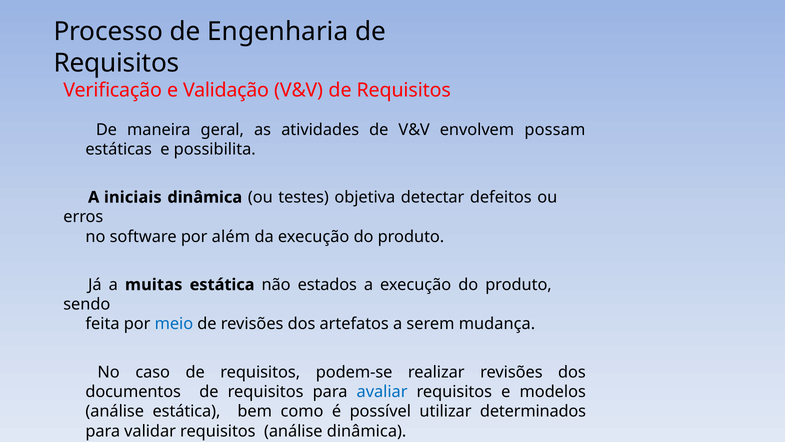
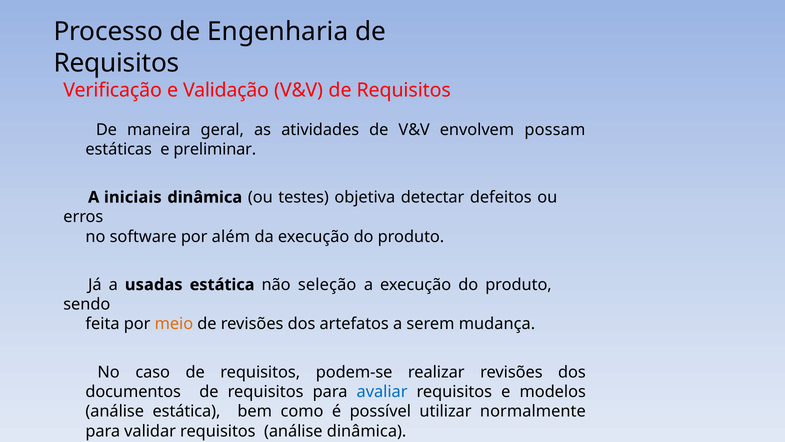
possibilita: possibilita -> preliminar
muitas: muitas -> usadas
estados: estados -> seleção
meio colour: blue -> orange
determinados: determinados -> normalmente
